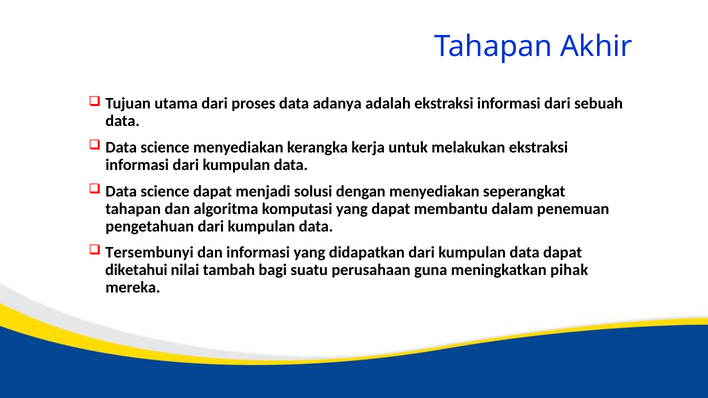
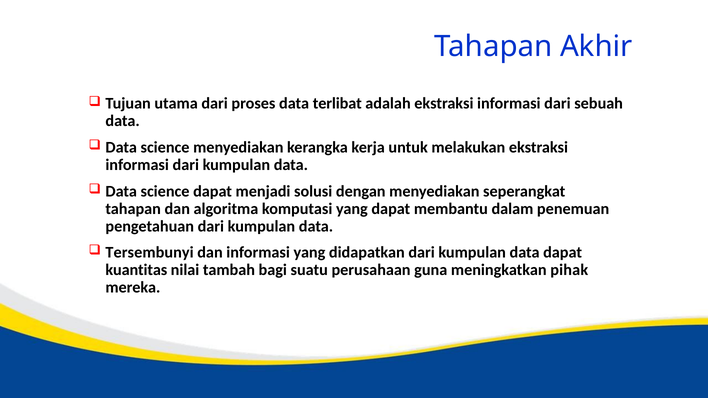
adanya: adanya -> terlibat
diketahui: diketahui -> kuantitas
